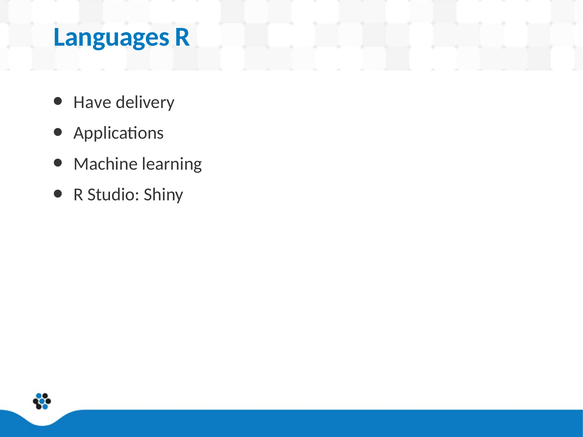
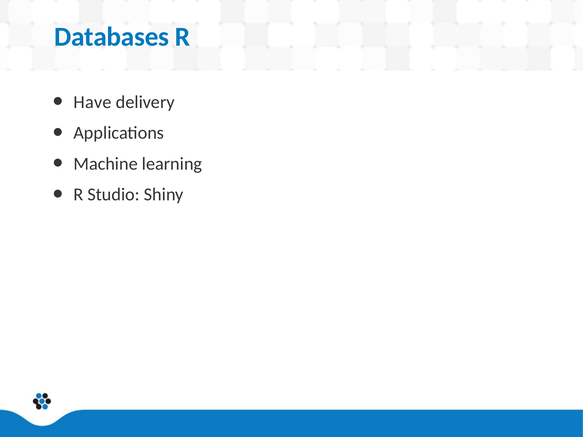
Languages: Languages -> Databases
